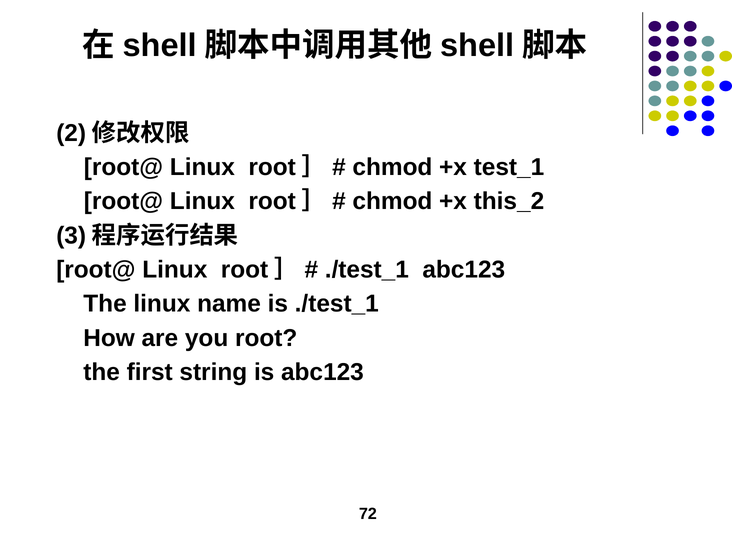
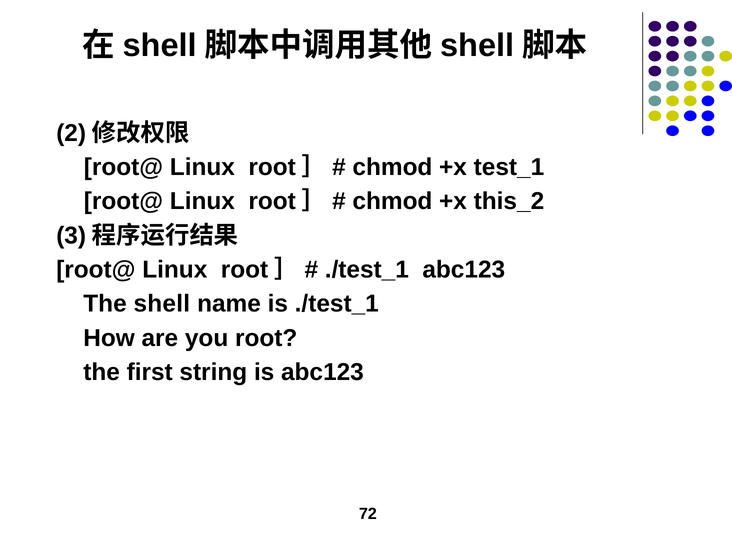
The linux: linux -> shell
